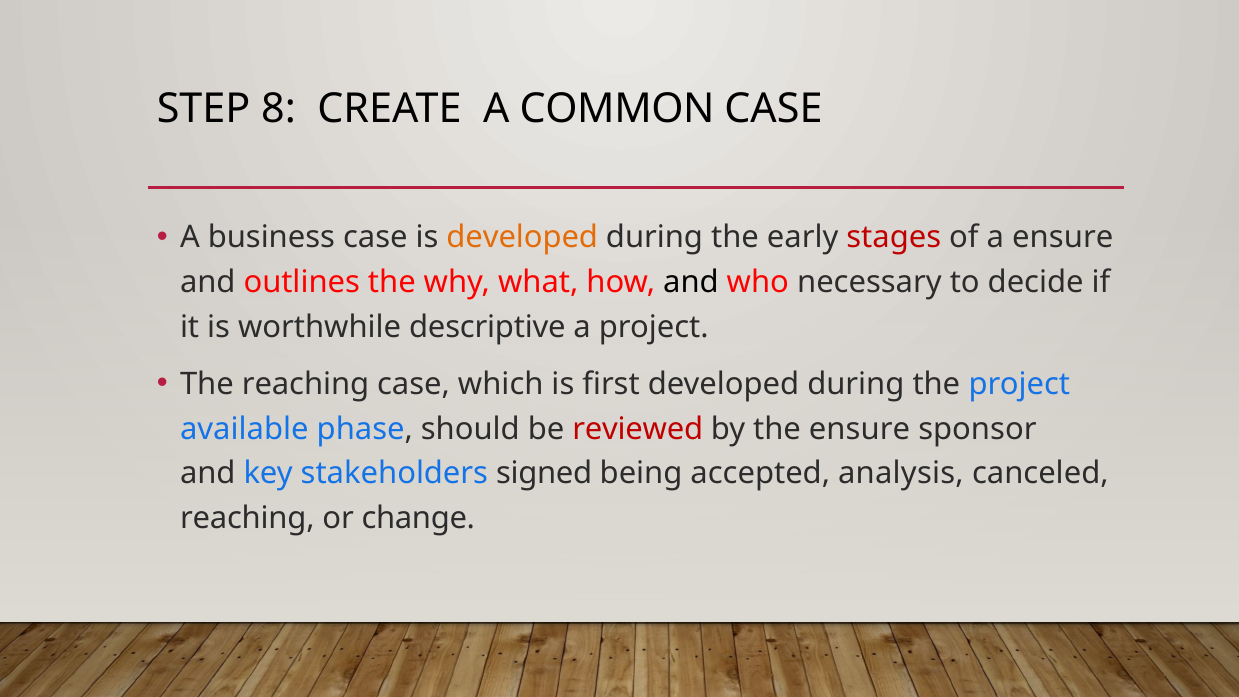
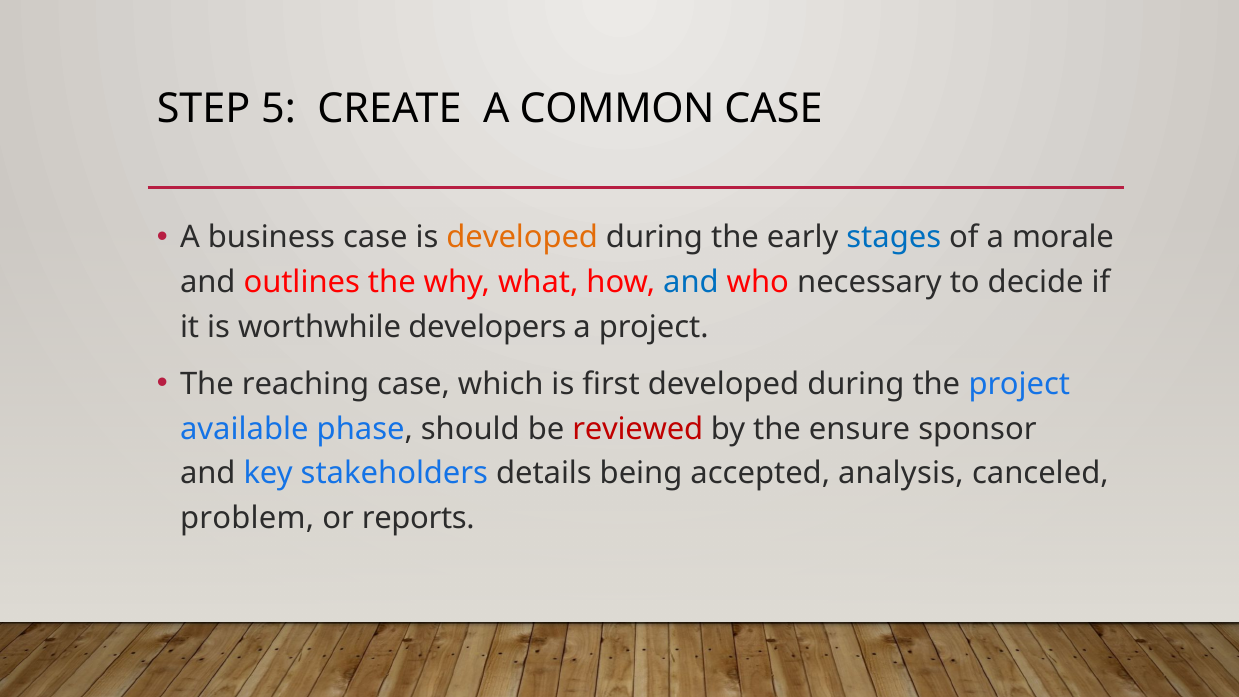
8: 8 -> 5
stages colour: red -> blue
a ensure: ensure -> morale
and at (691, 282) colour: black -> blue
descriptive: descriptive -> developers
signed: signed -> details
reaching at (247, 518): reaching -> problem
change: change -> reports
